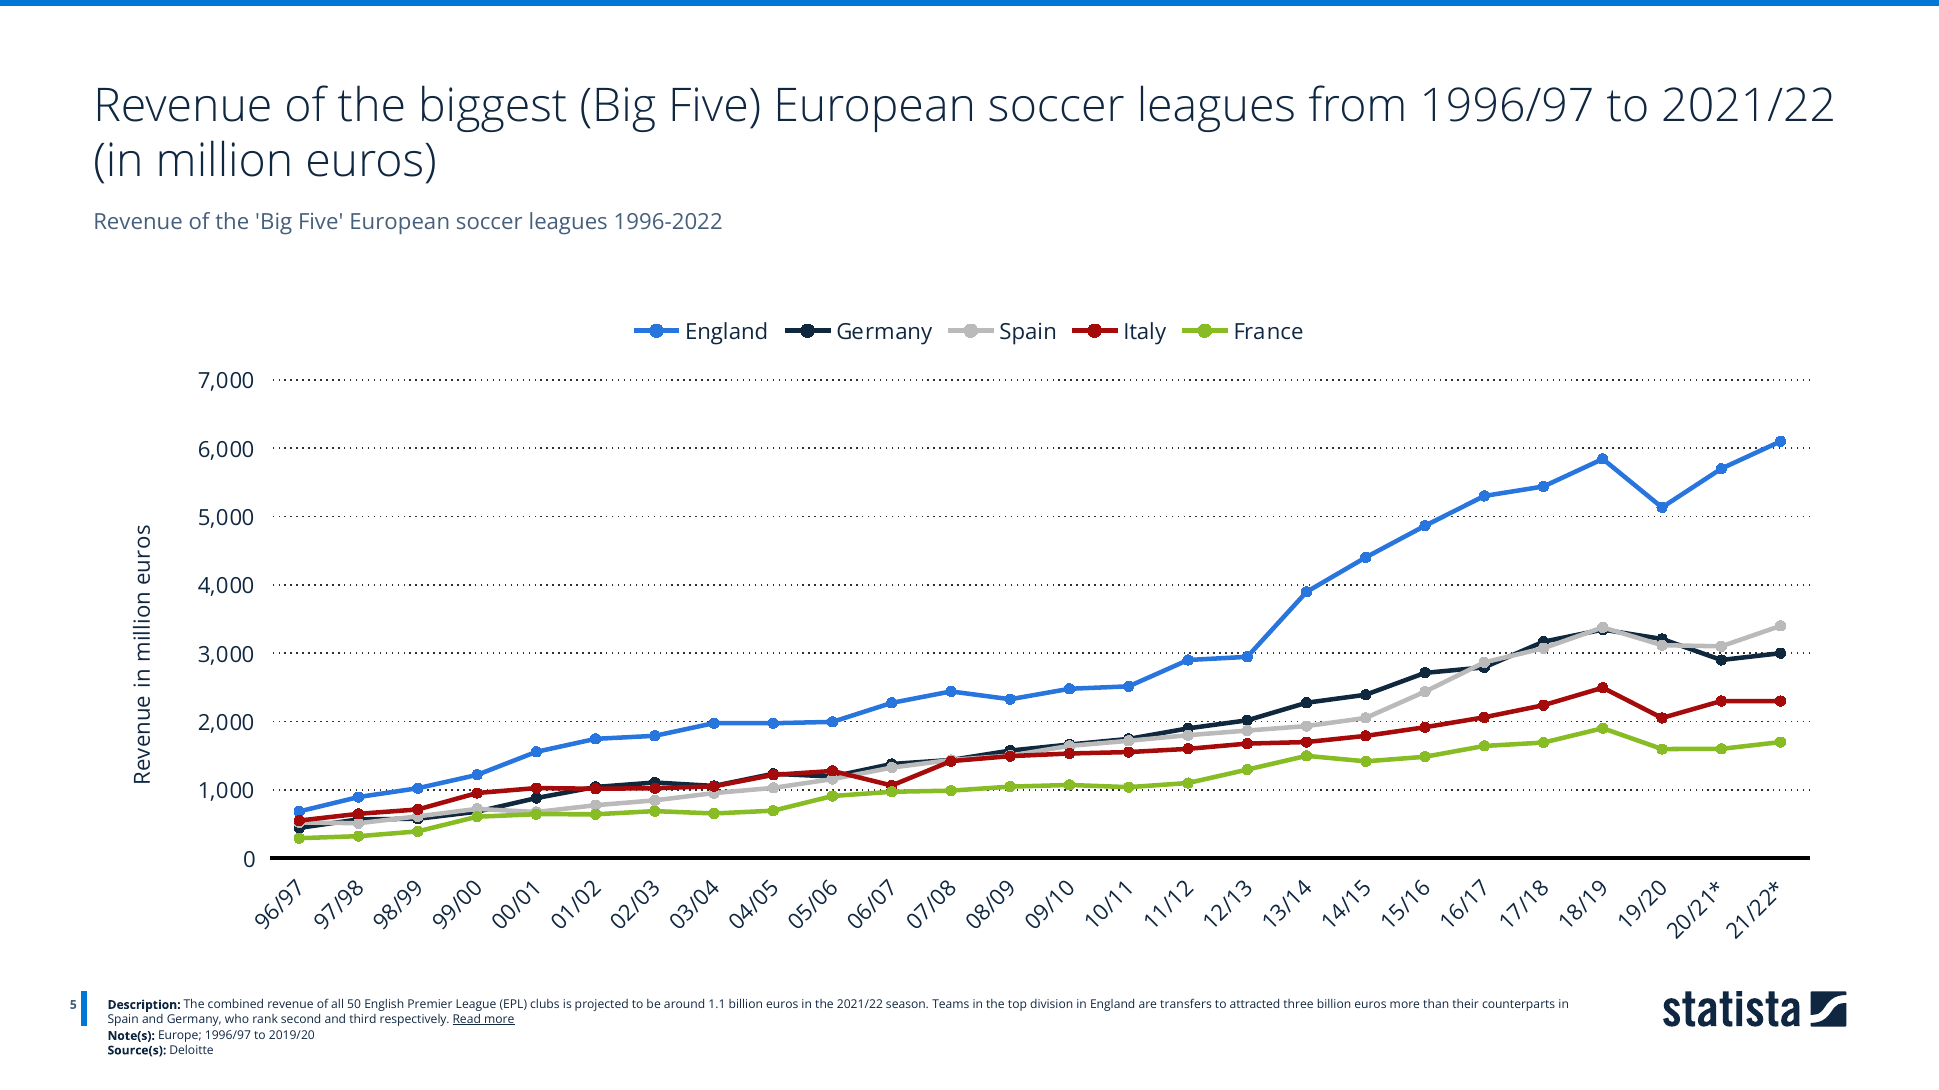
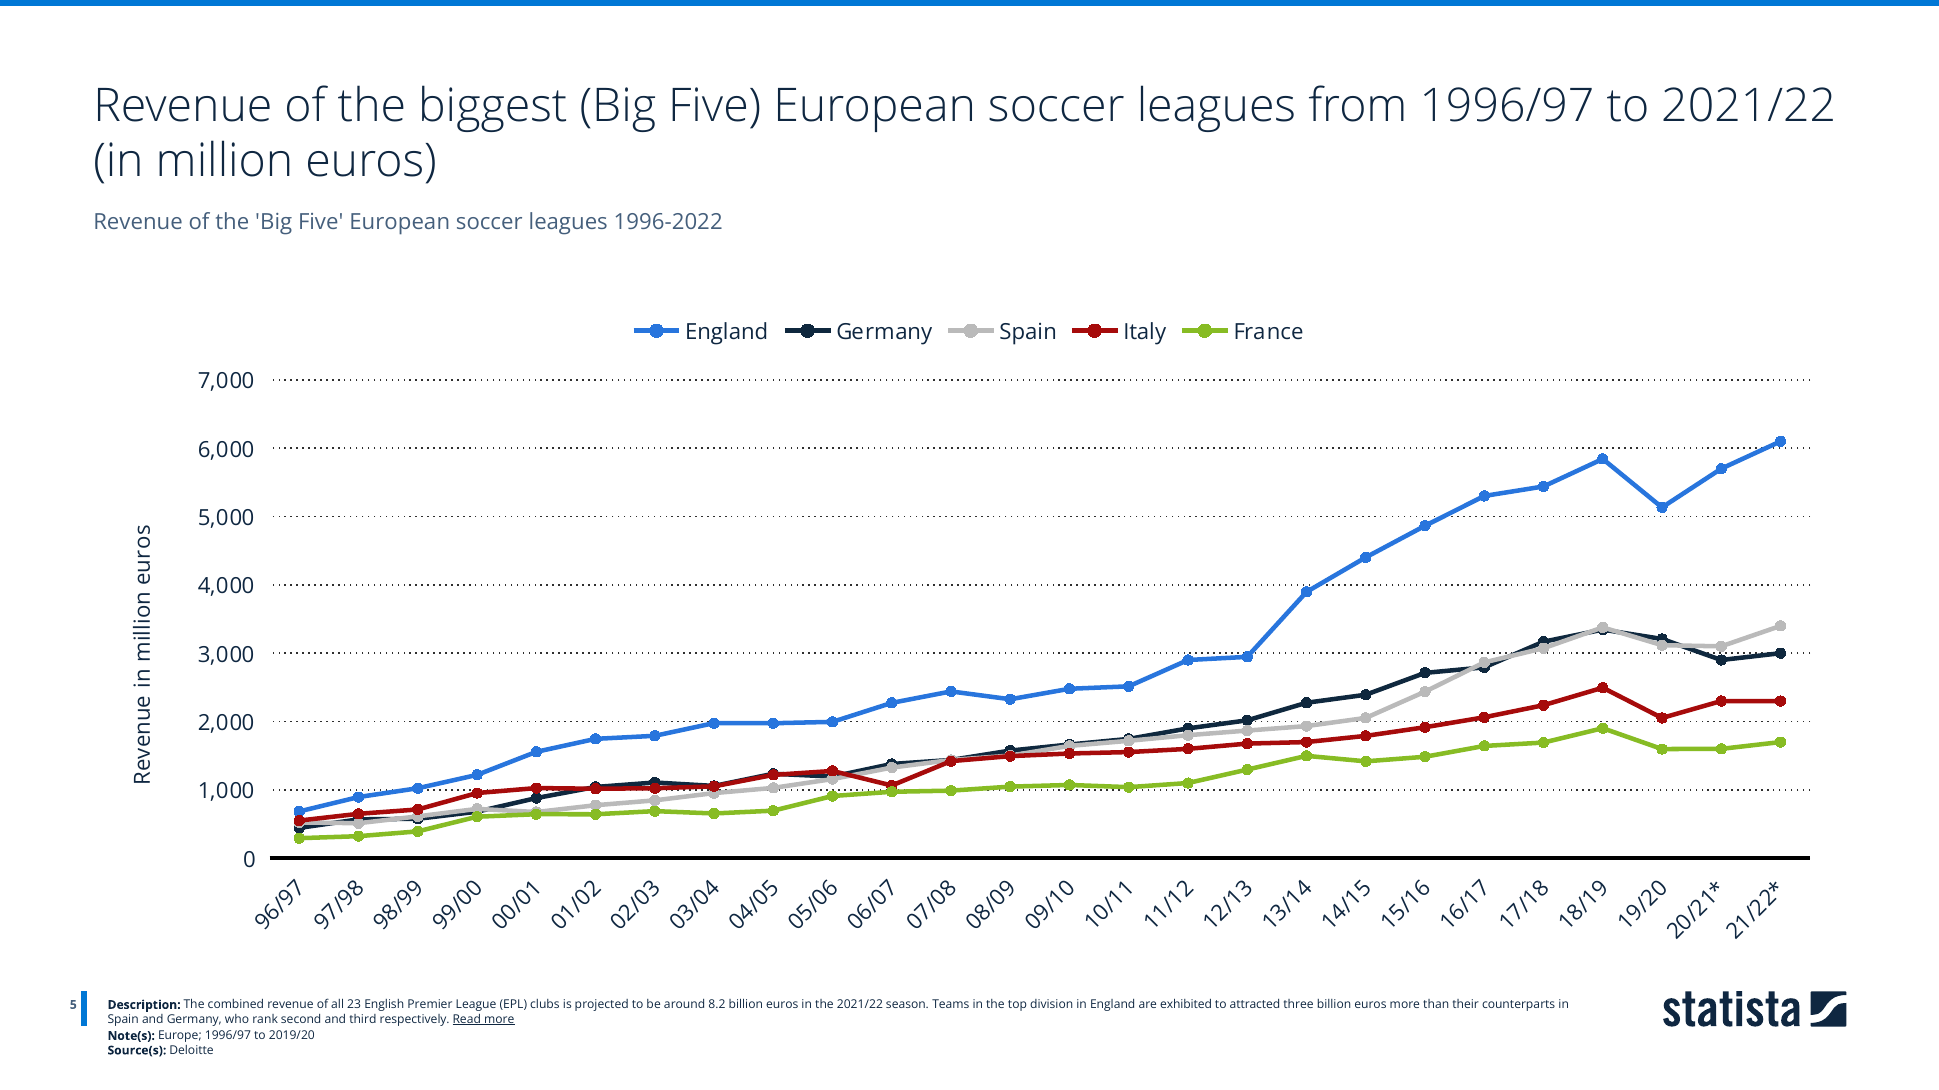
50: 50 -> 23
1.1: 1.1 -> 8.2
transfers: transfers -> exhibited
